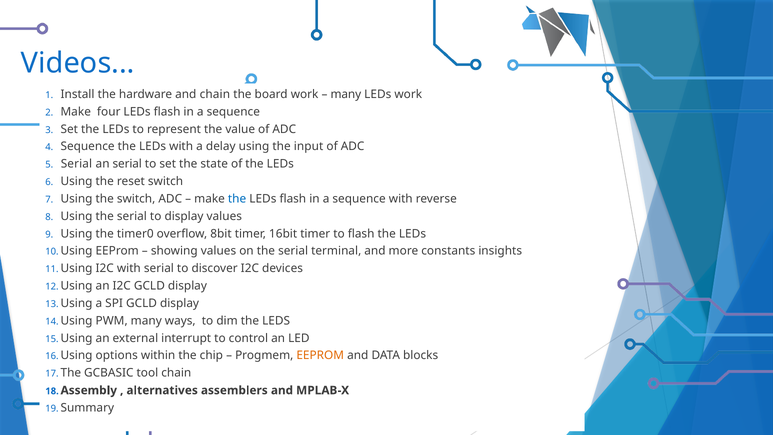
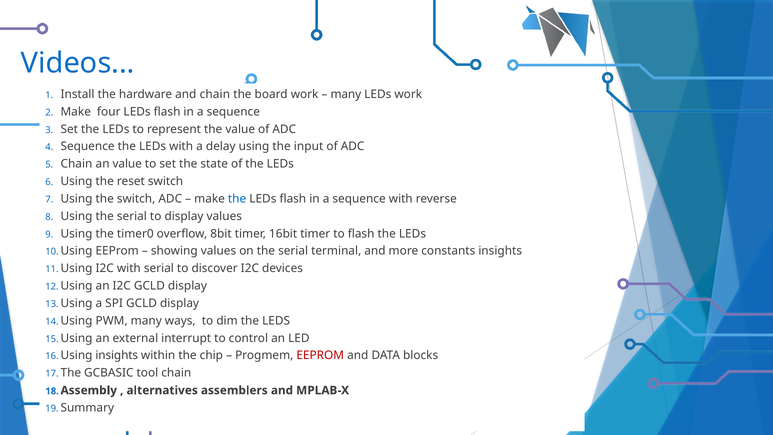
Serial at (76, 164): Serial -> Chain
an serial: serial -> value
options at (117, 355): options -> insights
EEPROM at (320, 355) colour: orange -> red
